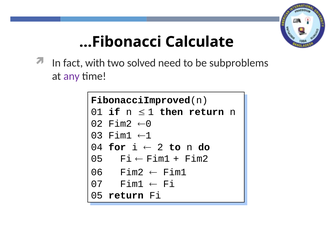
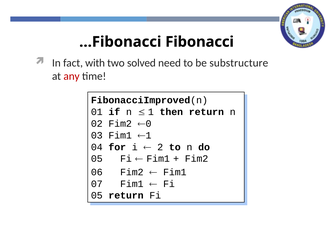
Calculate: Calculate -> Fibonacci
subproblems: subproblems -> substructure
any colour: purple -> red
